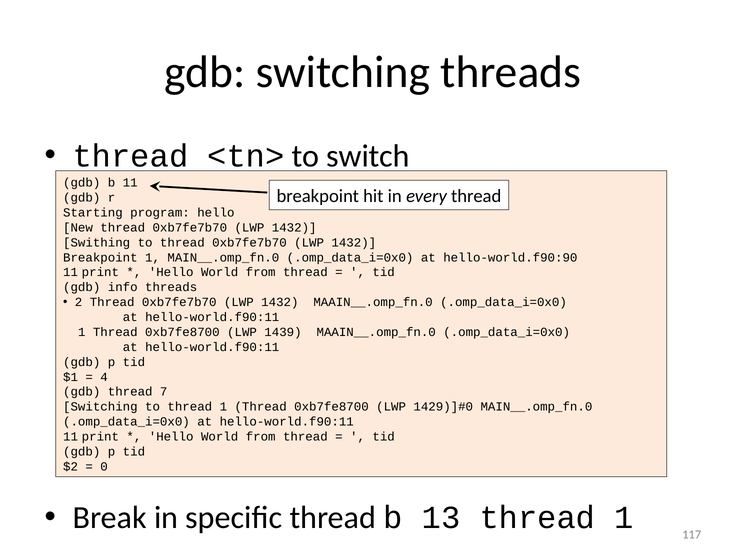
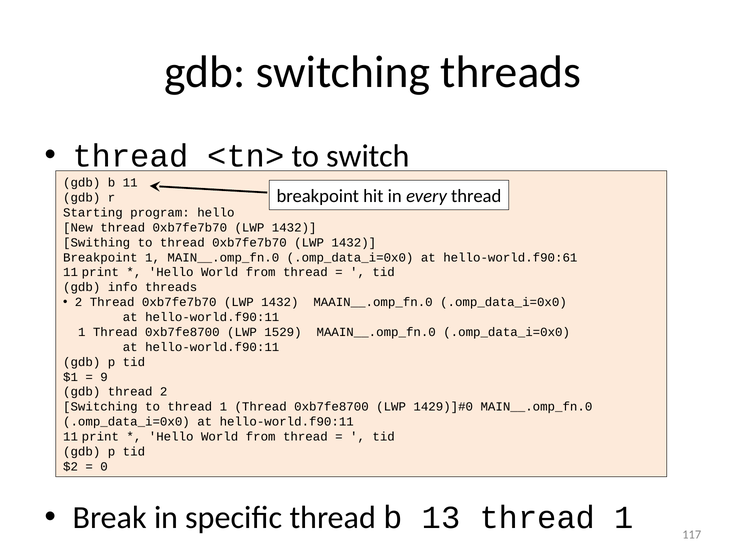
hello-world.f90:90: hello-world.f90:90 -> hello-world.f90:61
1439: 1439 -> 1529
4: 4 -> 9
thread 7: 7 -> 2
